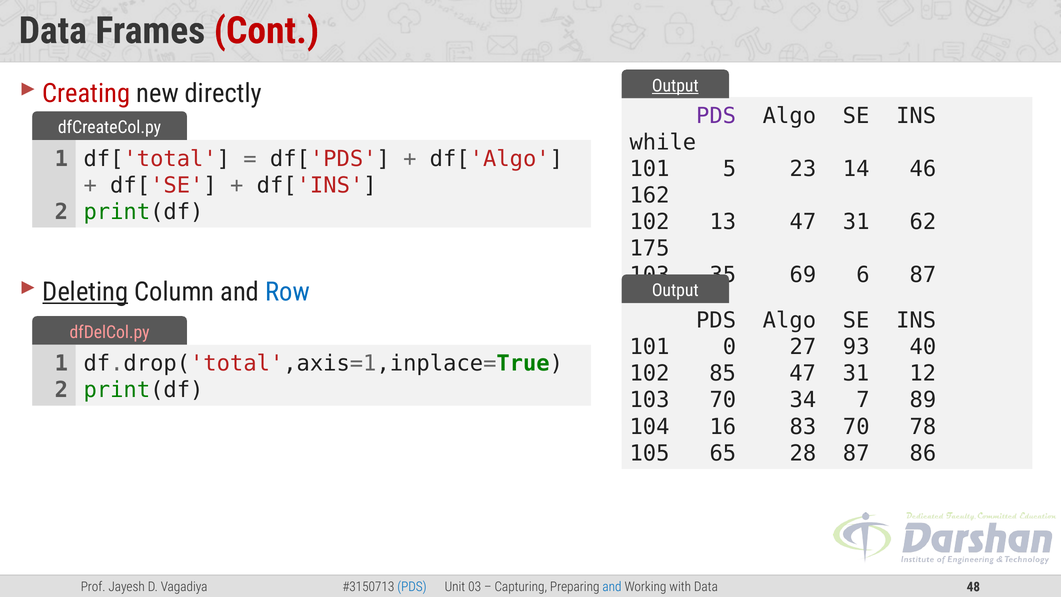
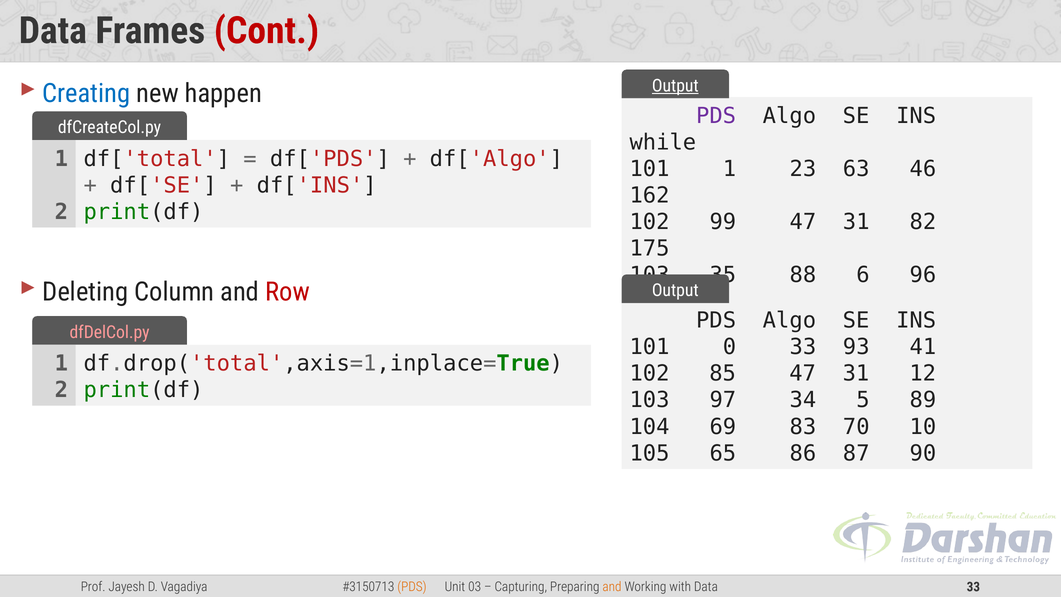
Creating colour: red -> blue
directly: directly -> happen
101 5: 5 -> 1
14: 14 -> 63
13: 13 -> 99
62: 62 -> 82
69 at (803, 275): 69 -> 88
6 87: 87 -> 96
Deleting underline: present -> none
Row colour: blue -> red
0 27: 27 -> 33
40: 40 -> 41
70 at (723, 400): 70 -> 97
7: 7 -> 5
16: 16 -> 69
78: 78 -> 10
28: 28 -> 86
86: 86 -> 90
PDS at (412, 587) colour: blue -> orange
and at (612, 587) colour: blue -> orange
Data 48: 48 -> 33
